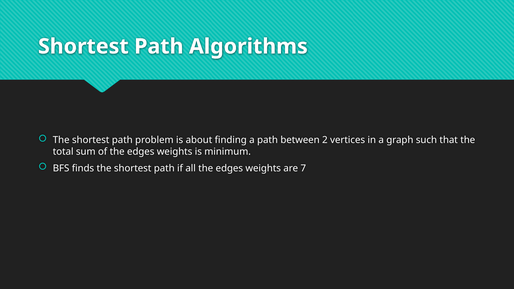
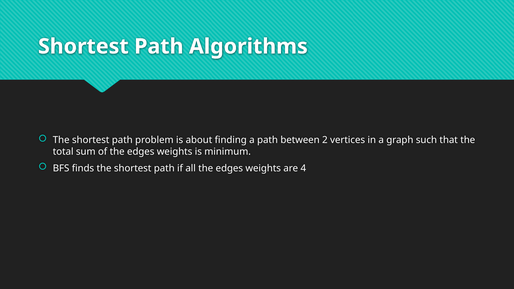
7: 7 -> 4
